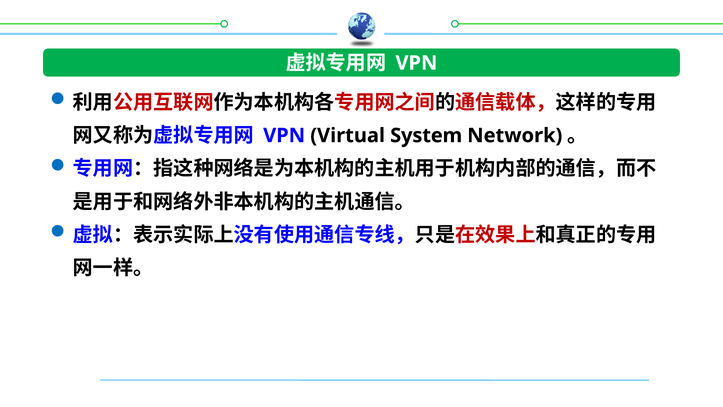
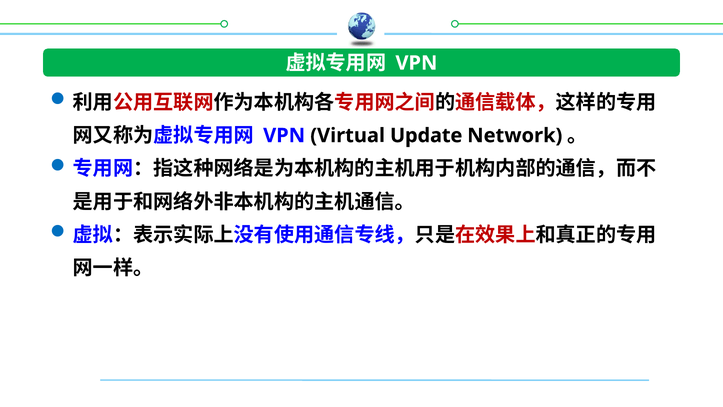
System: System -> Update
